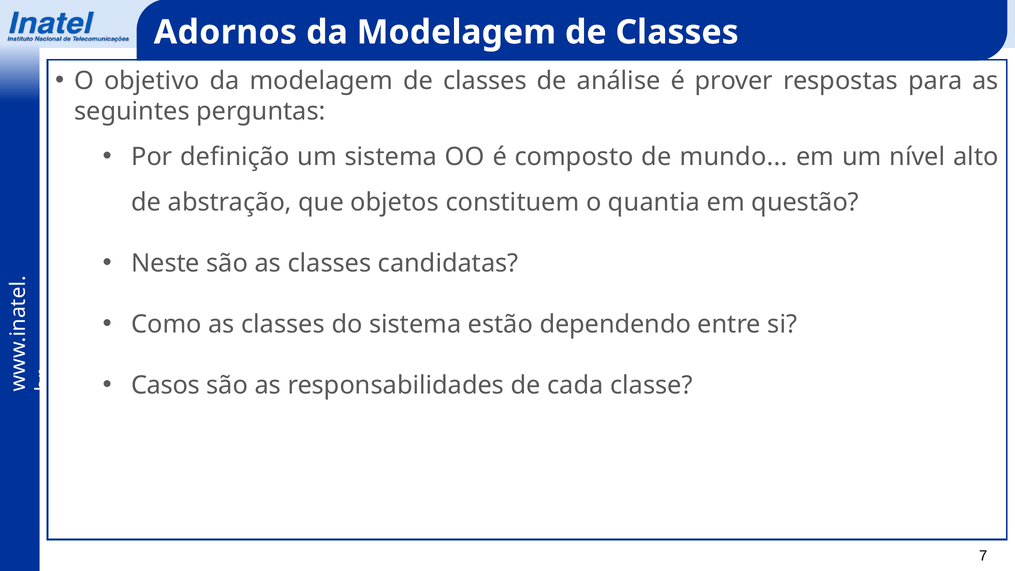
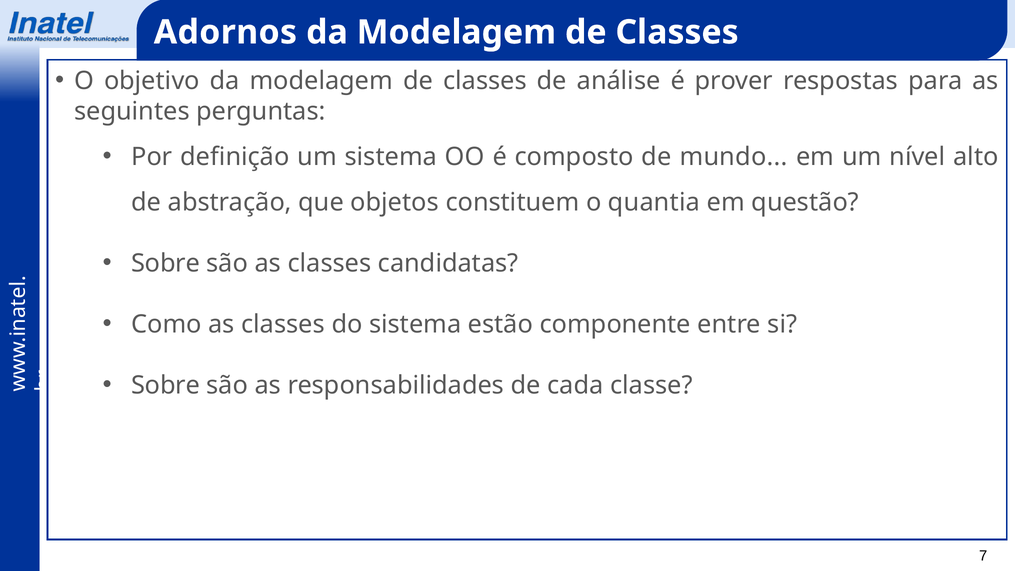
Neste at (166, 263): Neste -> Sobre
dependendo: dependendo -> componente
Casos at (166, 385): Casos -> Sobre
